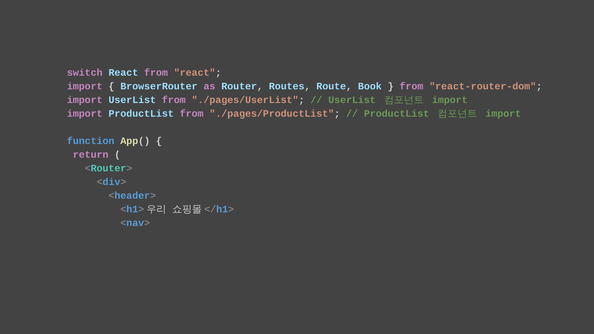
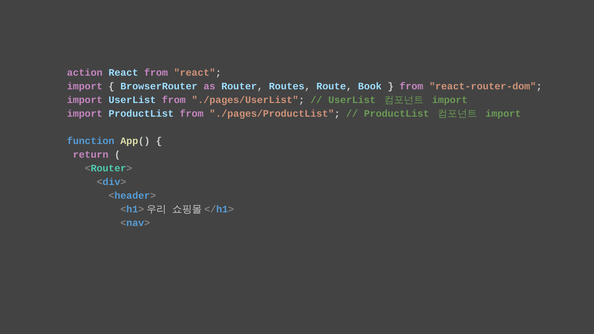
switch: switch -> action
